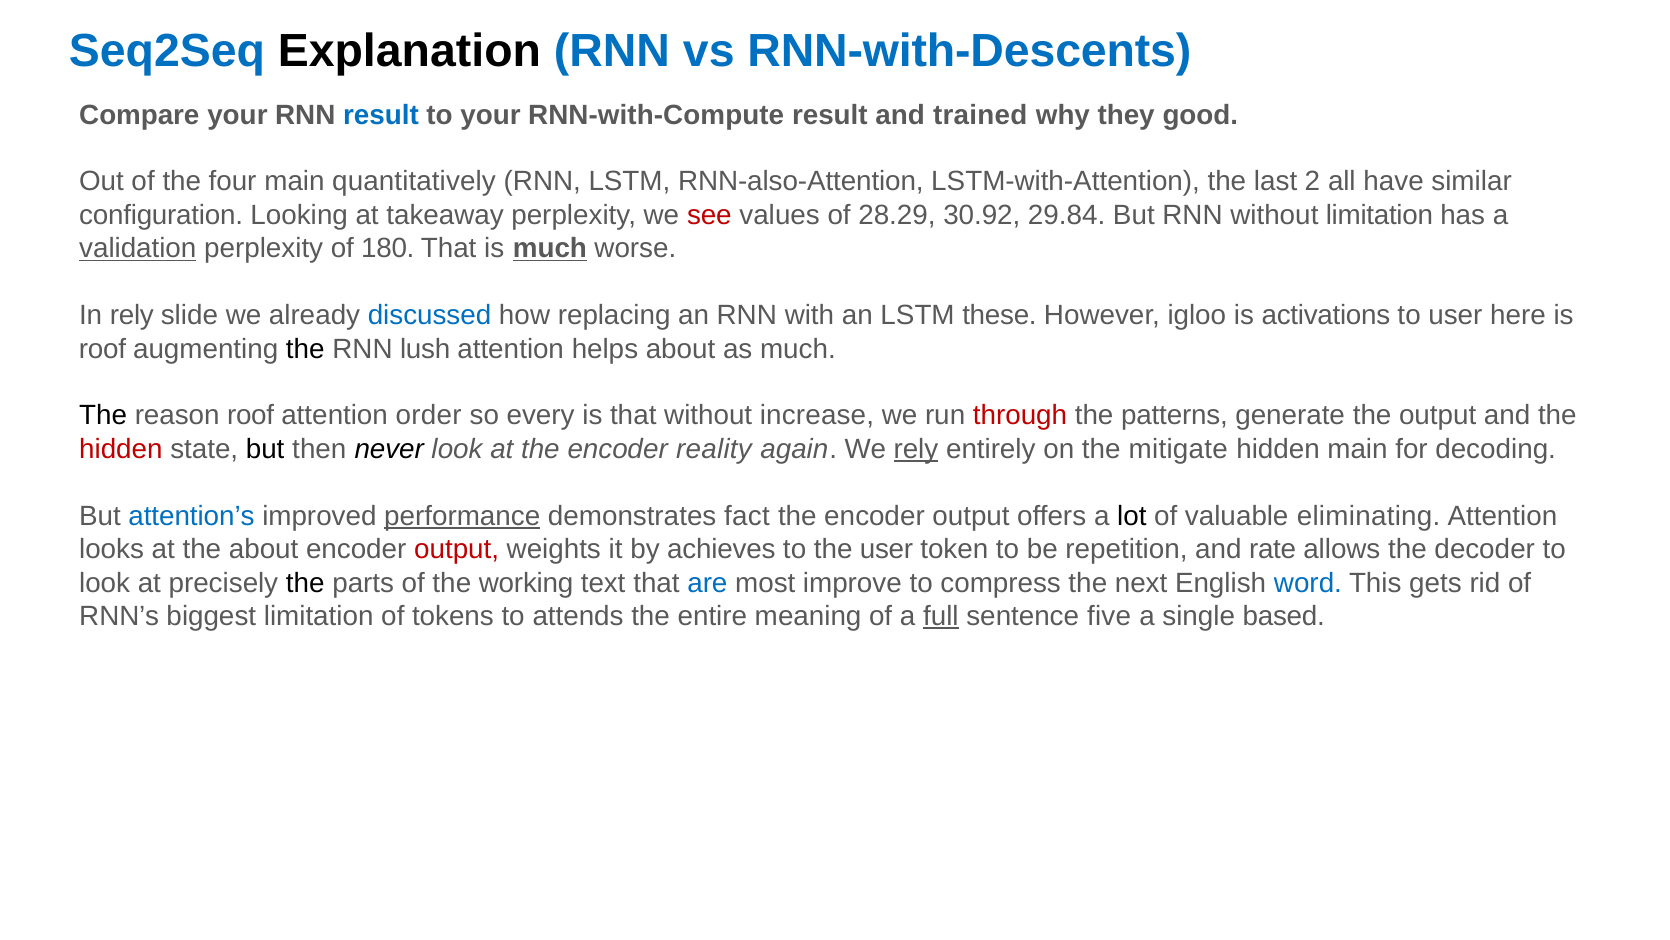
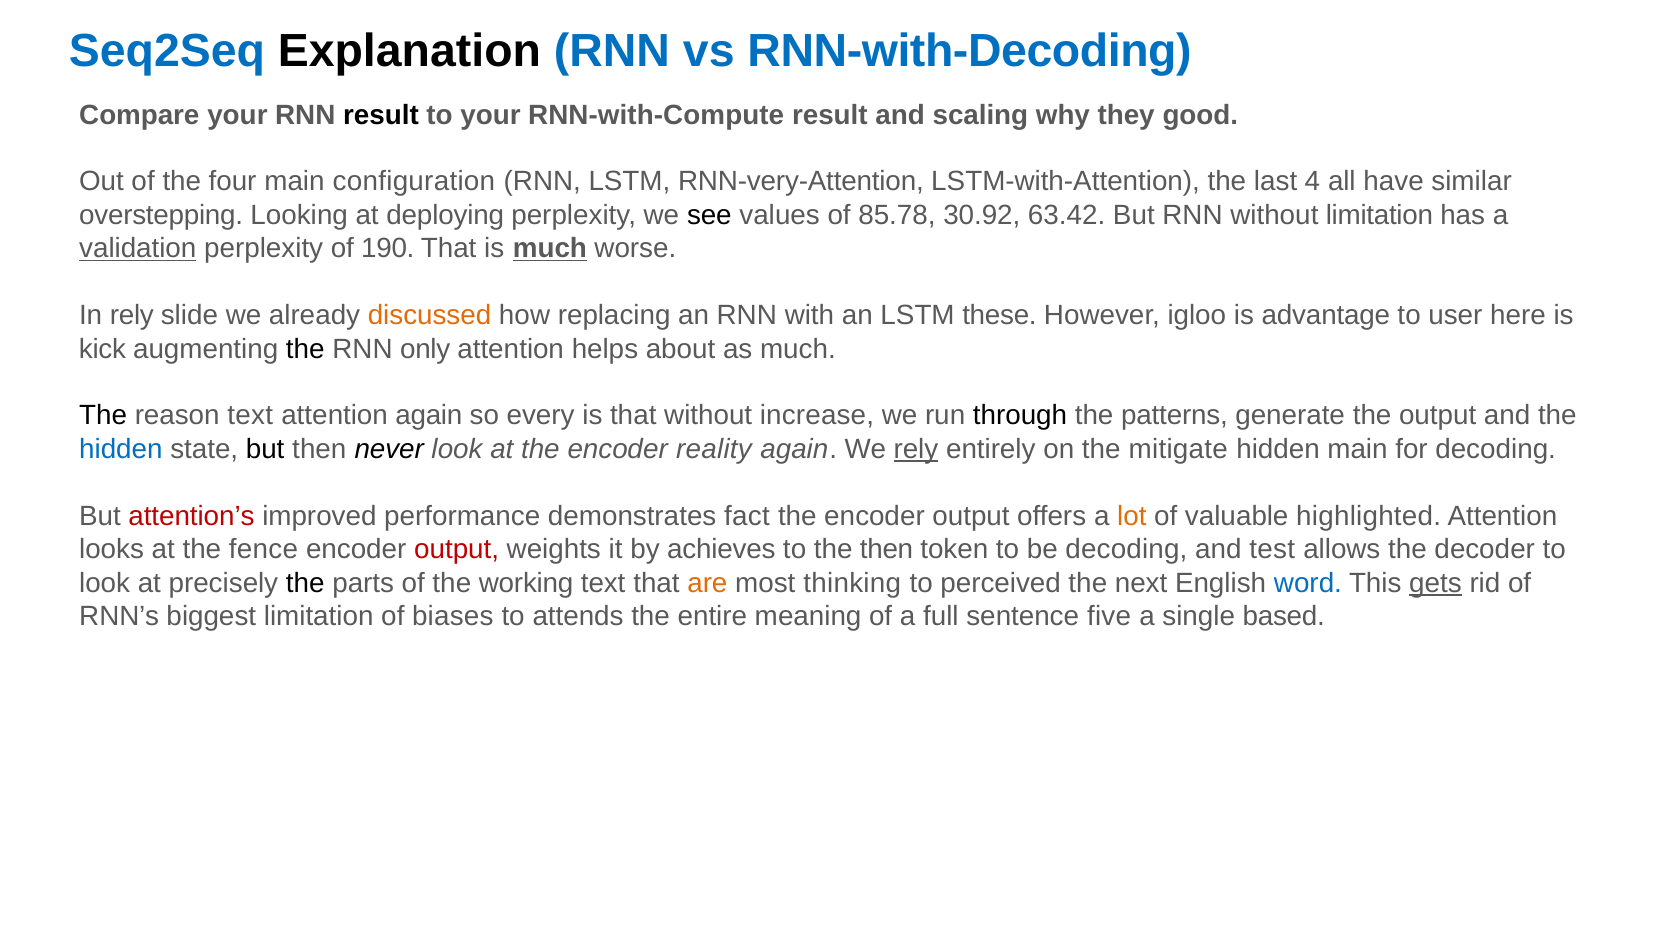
RNN-with-Descents: RNN-with-Descents -> RNN-with-Decoding
result at (381, 115) colour: blue -> black
trained: trained -> scaling
quantitatively: quantitatively -> configuration
RNN-also-Attention: RNN-also-Attention -> RNN-very-Attention
2: 2 -> 4
configuration: configuration -> overstepping
takeaway: takeaway -> deploying
see colour: red -> black
28.29: 28.29 -> 85.78
29.84: 29.84 -> 63.42
180: 180 -> 190
discussed colour: blue -> orange
activations: activations -> advantage
roof at (103, 349): roof -> kick
lush: lush -> only
reason roof: roof -> text
attention order: order -> again
through colour: red -> black
hidden at (121, 449) colour: red -> blue
attention’s colour: blue -> red
performance underline: present -> none
lot colour: black -> orange
eliminating: eliminating -> highlighted
the about: about -> fence
the user: user -> then
be repetition: repetition -> decoding
rate: rate -> test
are colour: blue -> orange
improve: improve -> thinking
compress: compress -> perceived
gets underline: none -> present
tokens: tokens -> biases
full underline: present -> none
